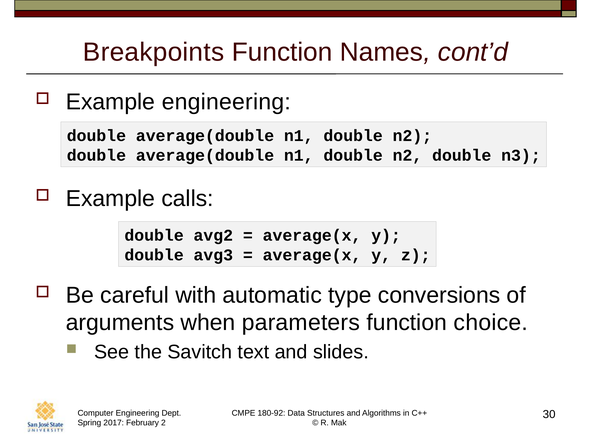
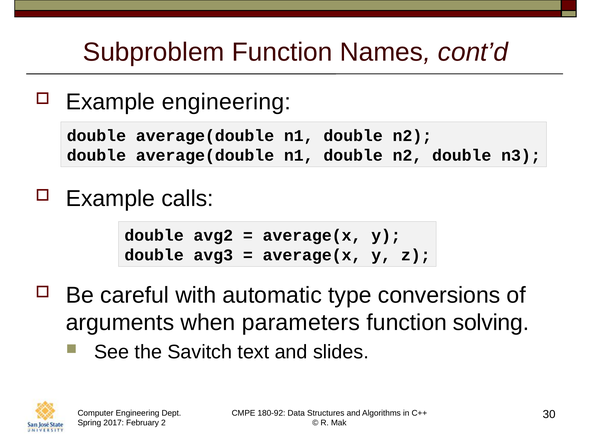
Breakpoints: Breakpoints -> Subproblem
choice: choice -> solving
